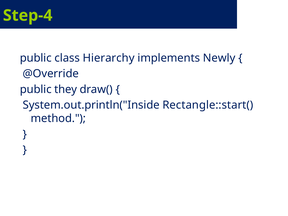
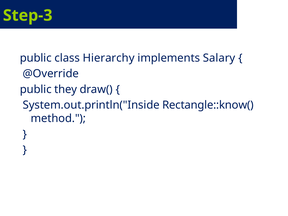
Step-4: Step-4 -> Step-3
Newly: Newly -> Salary
Rectangle::start(: Rectangle::start( -> Rectangle::know(
